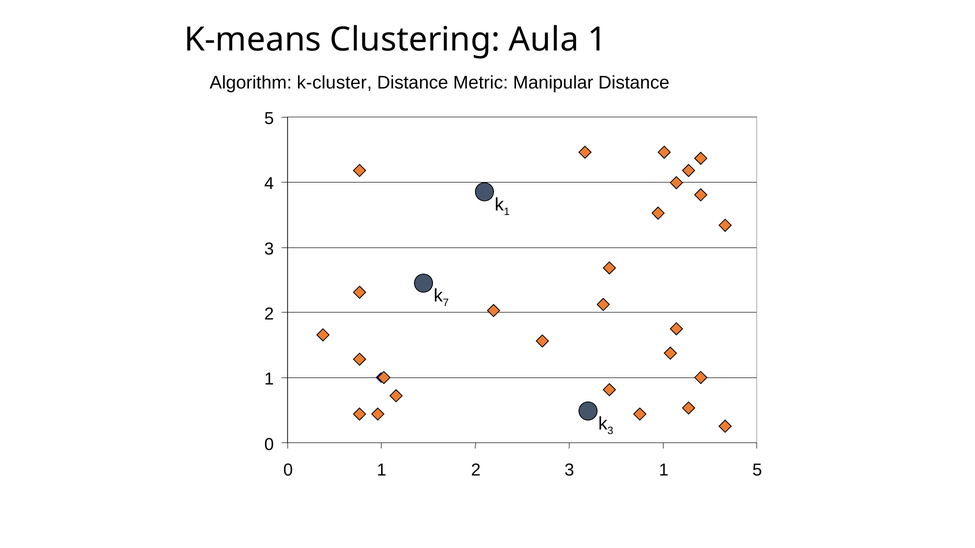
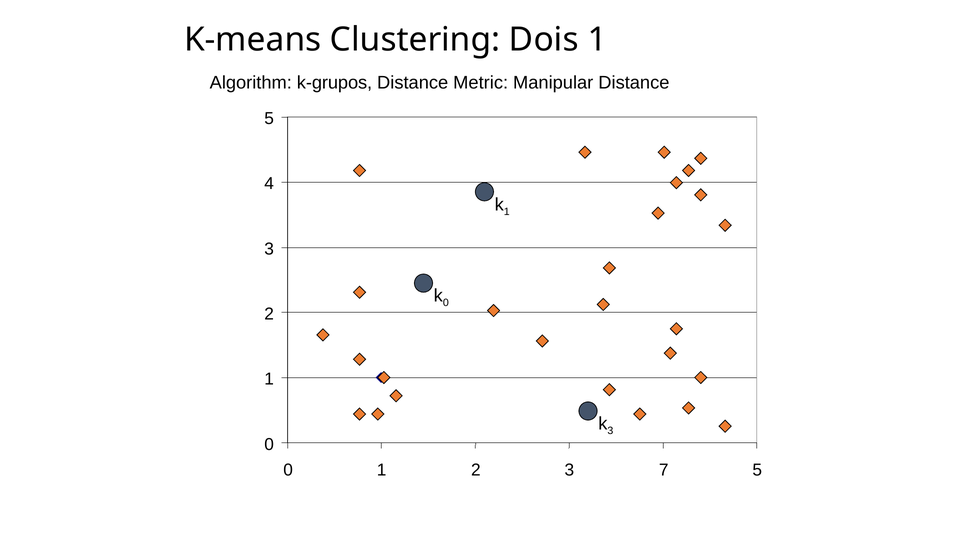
Aula: Aula -> Dois
k-cluster: k-cluster -> k-grupos
7 at (446, 303): 7 -> 0
3 1: 1 -> 7
